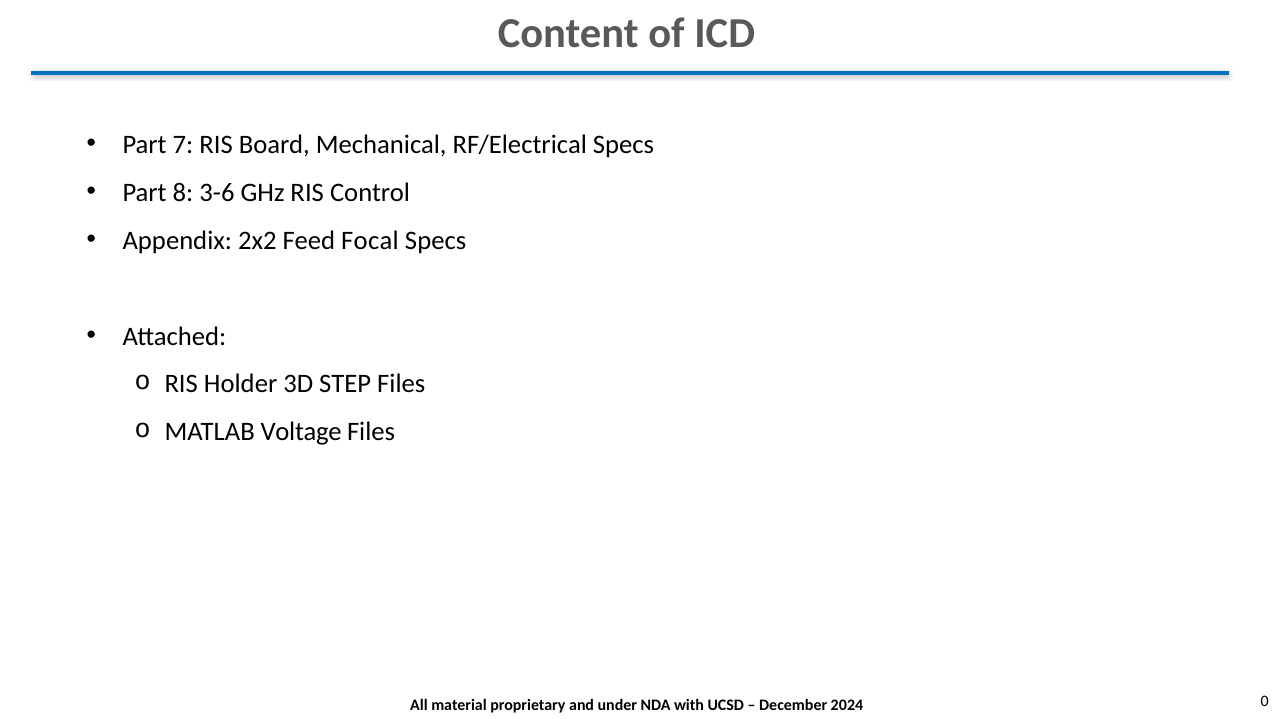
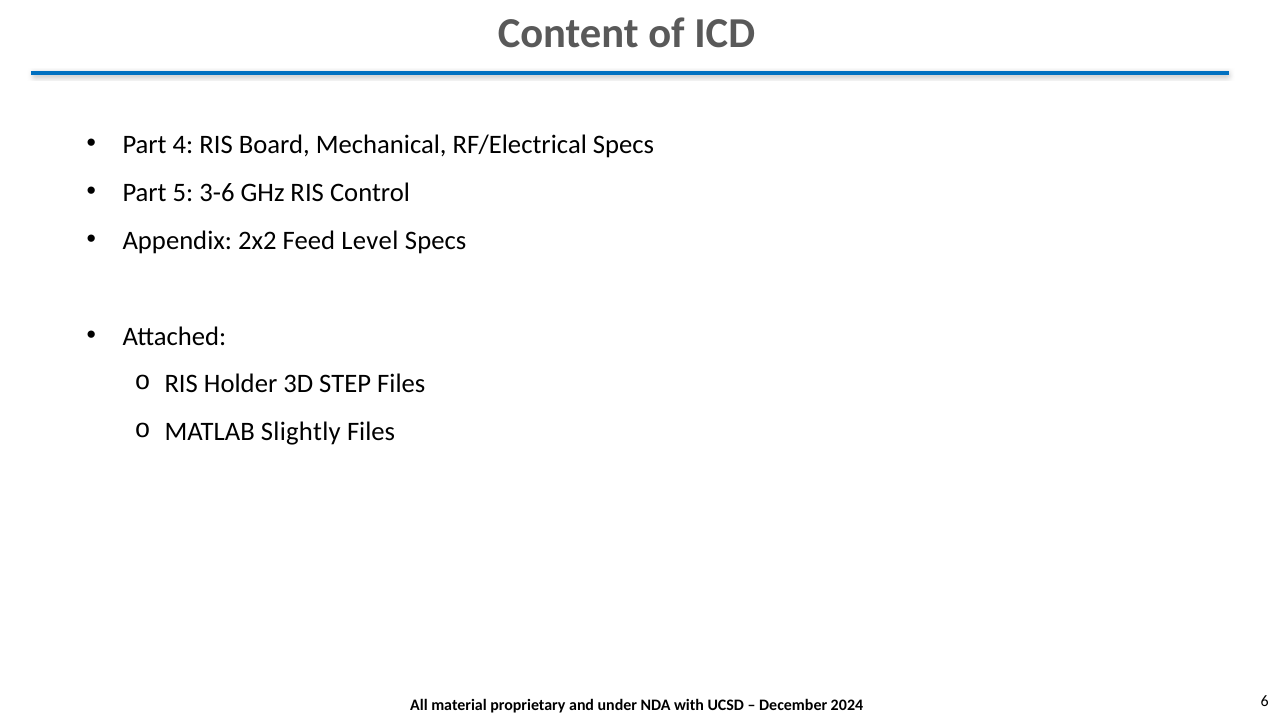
7: 7 -> 4
8: 8 -> 5
Focal: Focal -> Level
Voltage: Voltage -> Slightly
0: 0 -> 6
